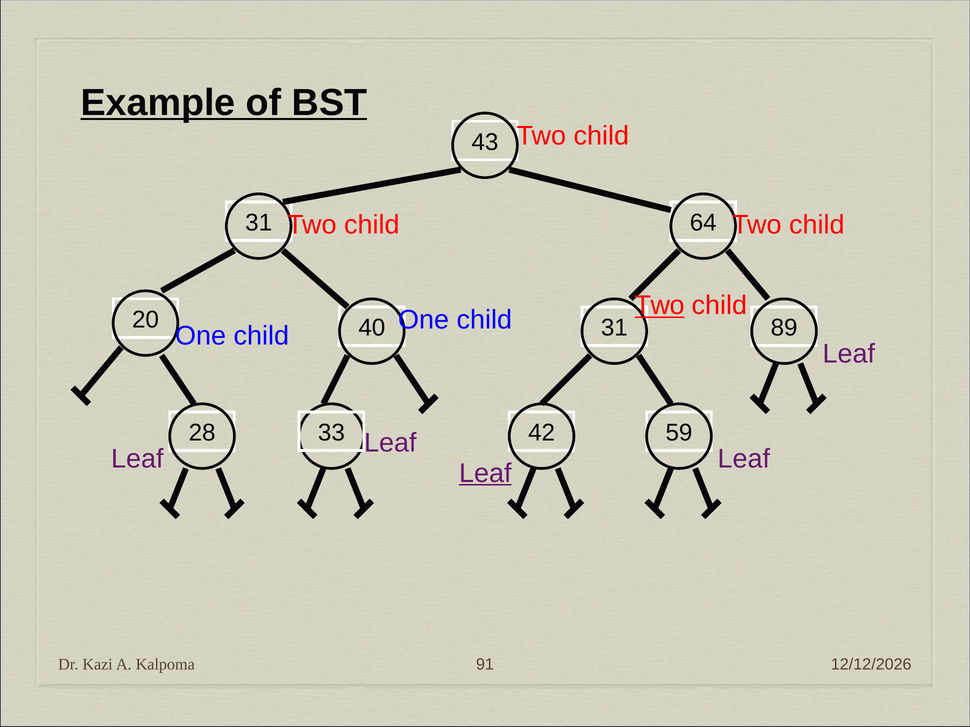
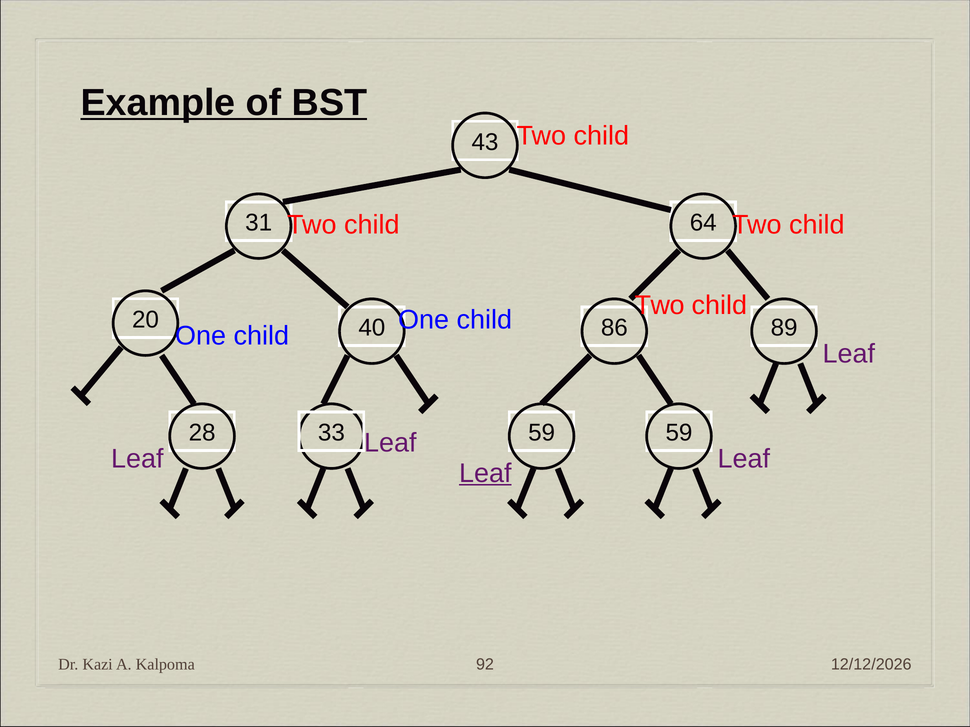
Two at (660, 306) underline: present -> none
40 31: 31 -> 86
28 42: 42 -> 59
91: 91 -> 92
